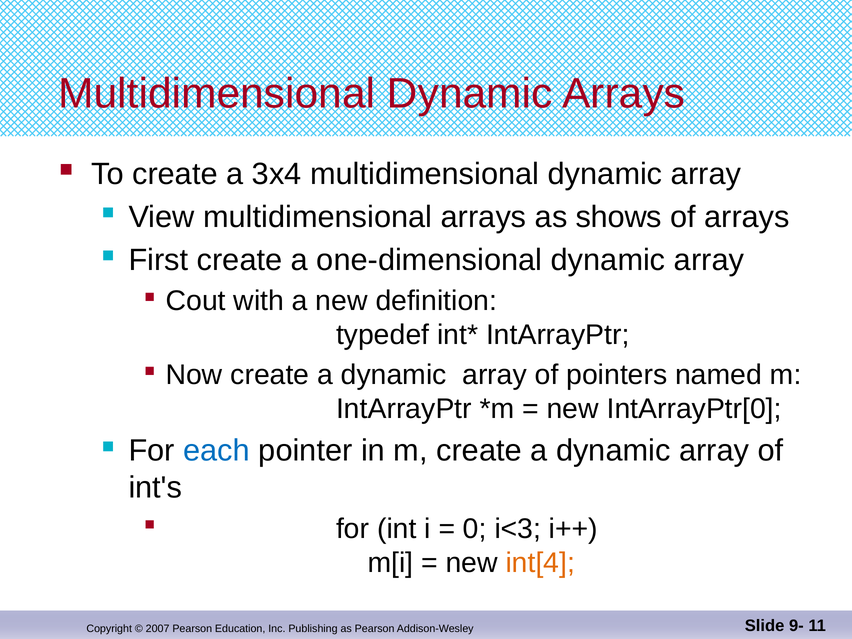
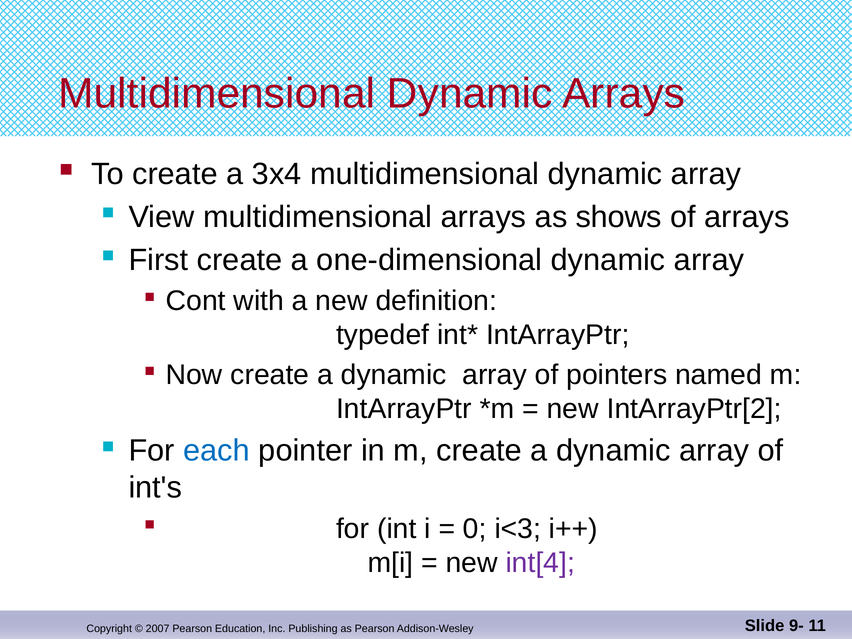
Cout: Cout -> Cont
IntArrayPtr[0: IntArrayPtr[0 -> IntArrayPtr[2
int[4 colour: orange -> purple
